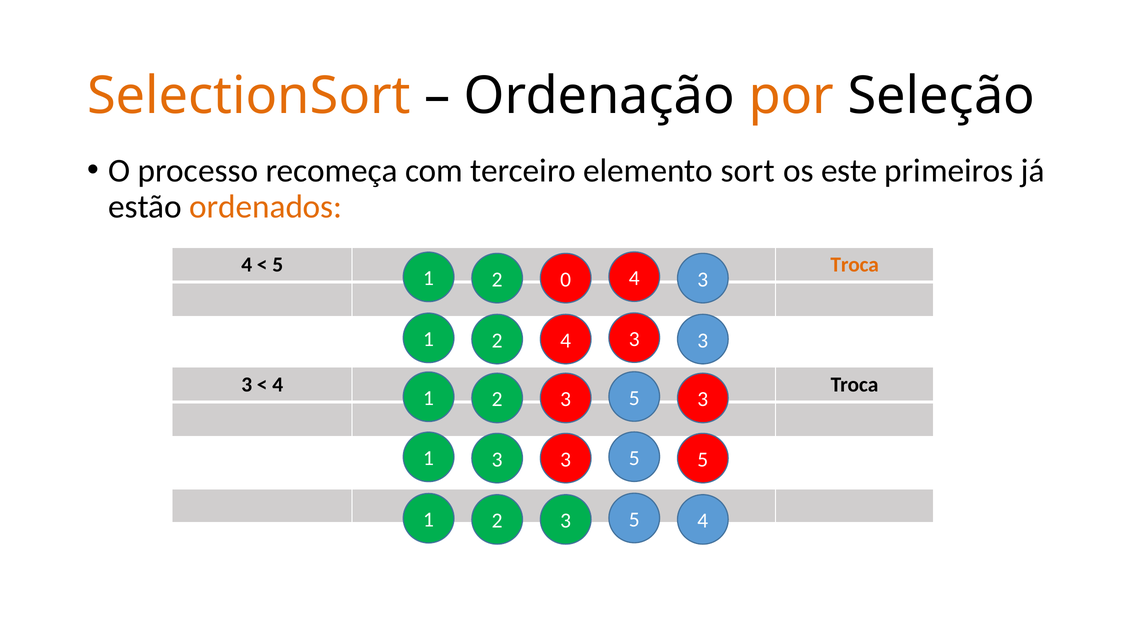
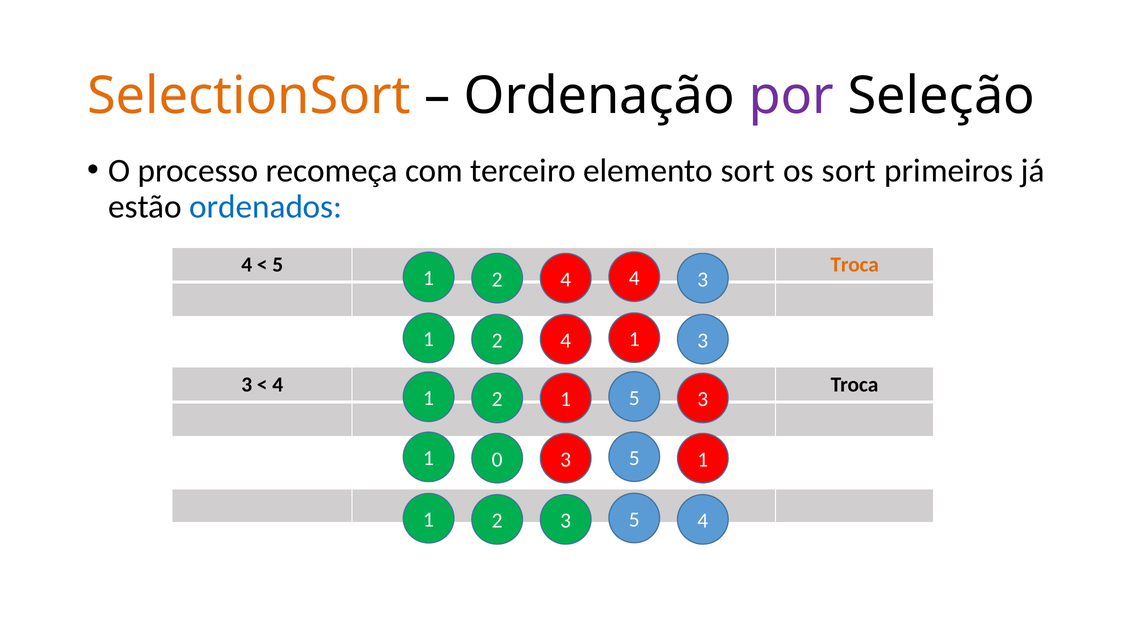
por colour: orange -> purple
os este: este -> sort
ordenados colour: orange -> blue
0 at (566, 280): 0 -> 4
2 4 3: 3 -> 1
3 at (566, 400): 3 -> 1
1 3: 3 -> 0
5 5: 5 -> 1
